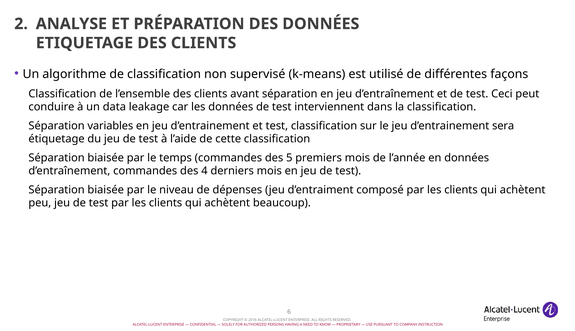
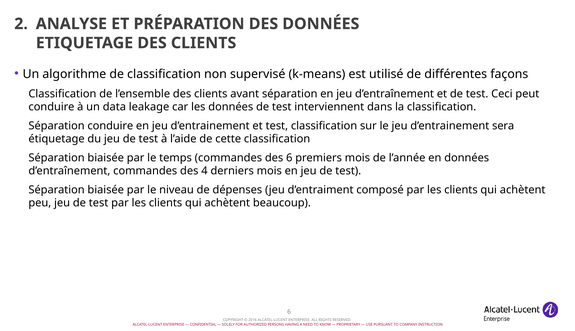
Séparation variables: variables -> conduire
des 5: 5 -> 6
